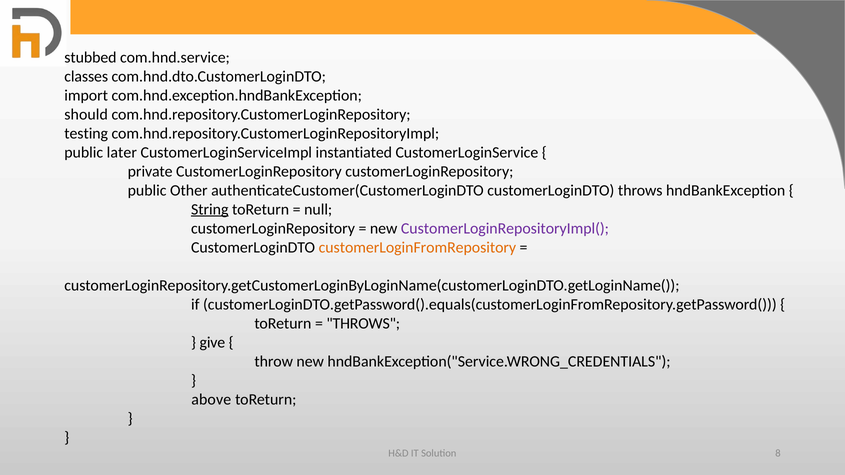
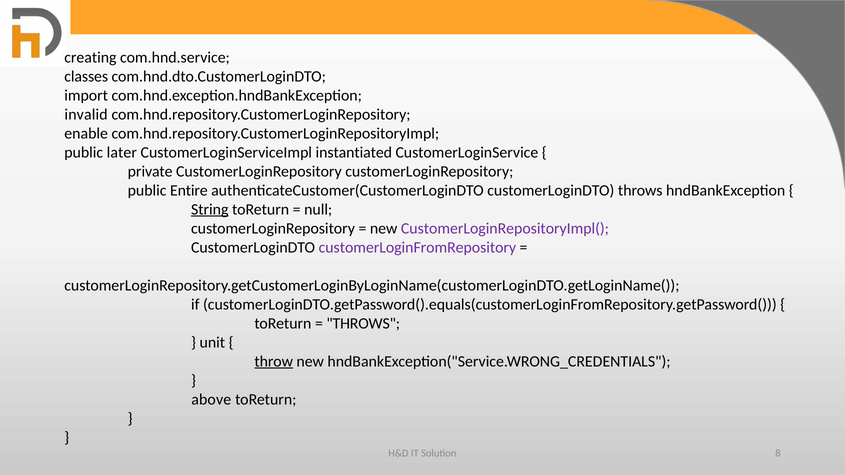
stubbed: stubbed -> creating
should: should -> invalid
testing: testing -> enable
Other: Other -> Entire
customerLoginFromRepository colour: orange -> purple
give: give -> unit
throw underline: none -> present
